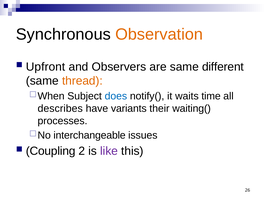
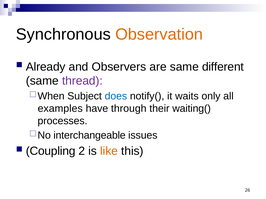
Upfront: Upfront -> Already
thread colour: orange -> purple
time: time -> only
describes: describes -> examples
variants: variants -> through
like colour: purple -> orange
